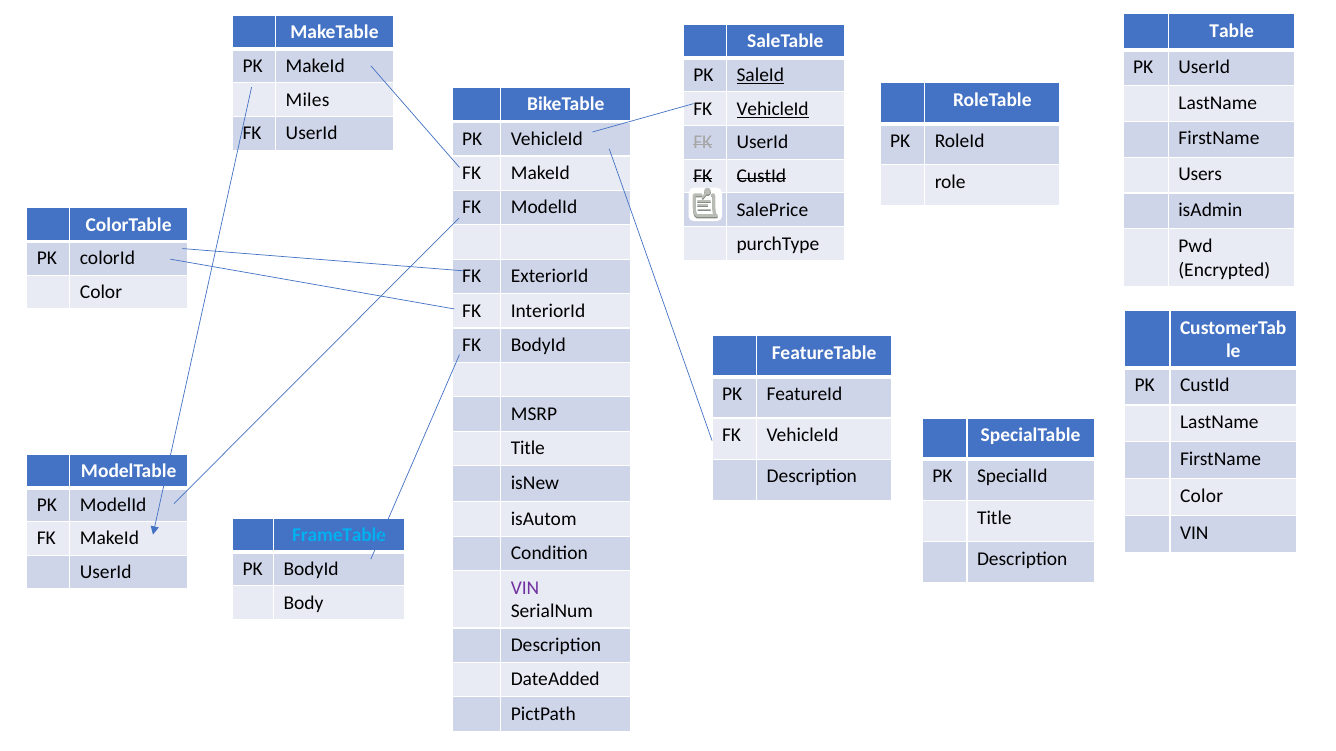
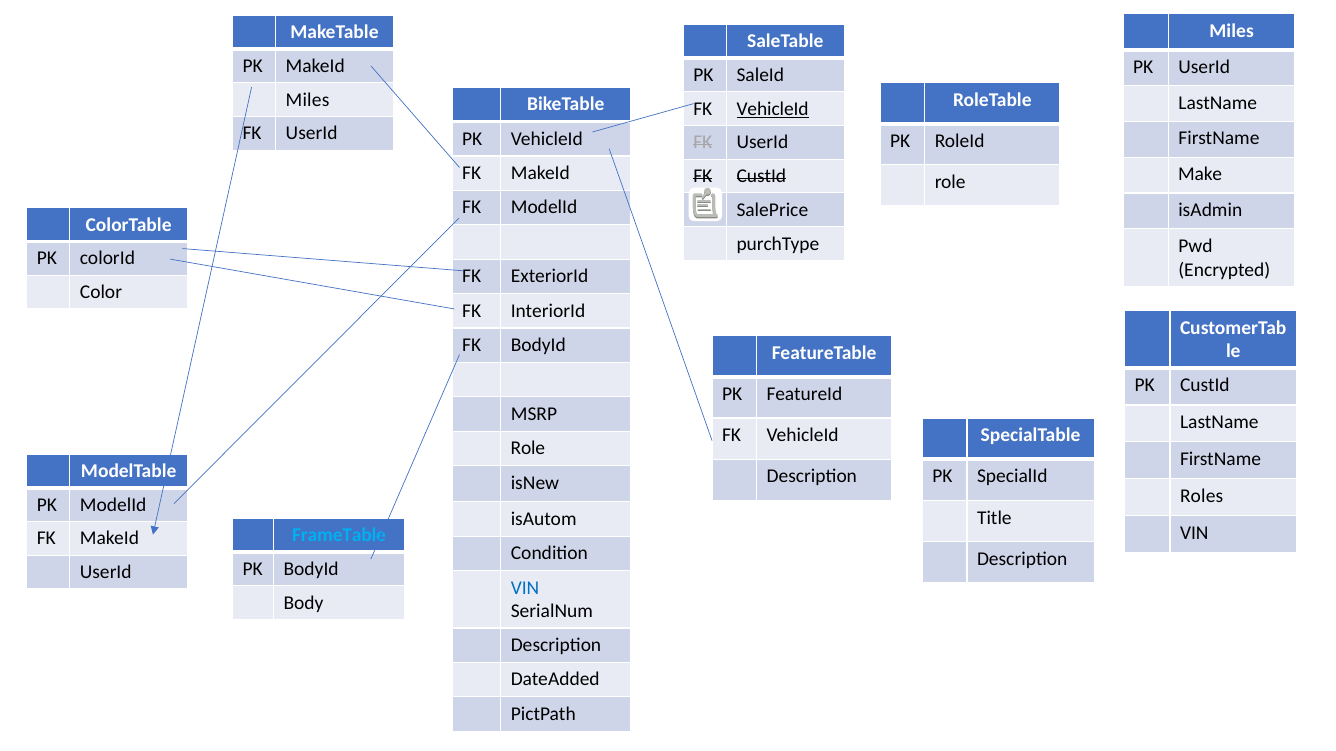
Table at (1232, 31): Table -> Miles
SaleId underline: present -> none
Users: Users -> Make
Title at (528, 449): Title -> Role
Color at (1202, 496): Color -> Roles
VIN at (525, 588) colour: purple -> blue
